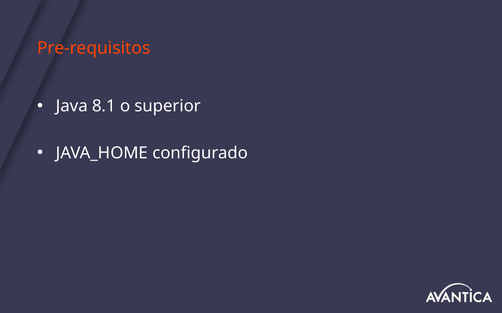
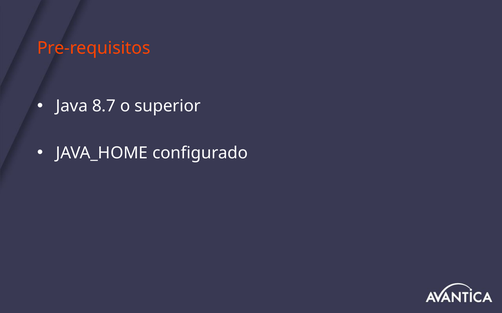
8.1: 8.1 -> 8.7
